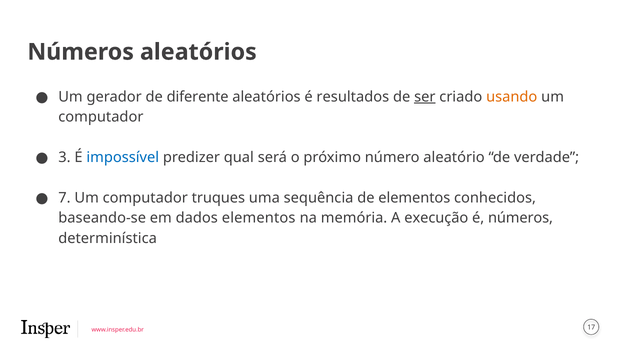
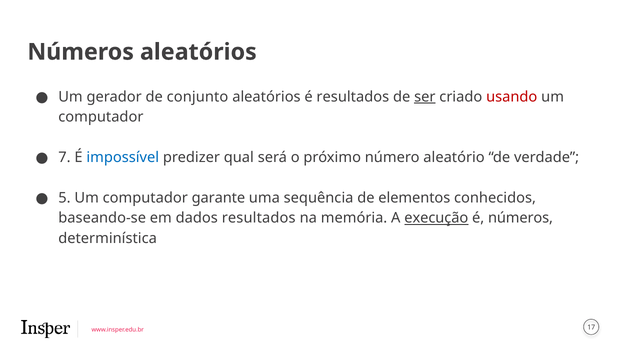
diferente: diferente -> conjunto
usando colour: orange -> red
3: 3 -> 7
7: 7 -> 5
truques: truques -> garante
dados elementos: elementos -> resultados
execução underline: none -> present
